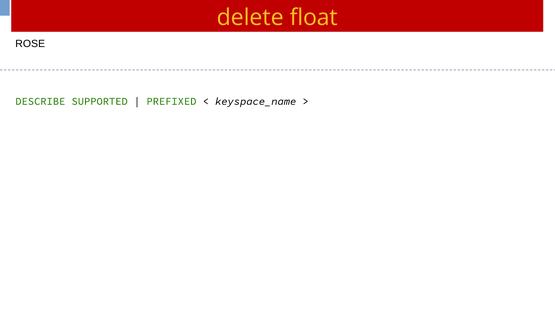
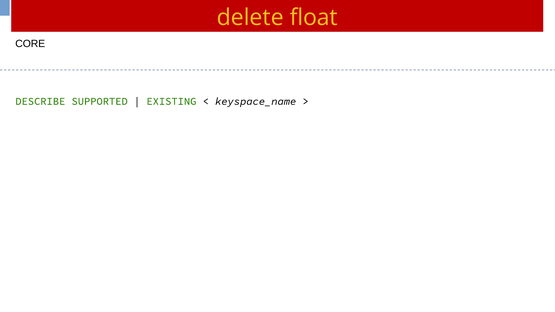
ROSE: ROSE -> CORE
PREFIXED: PREFIXED -> EXISTING
